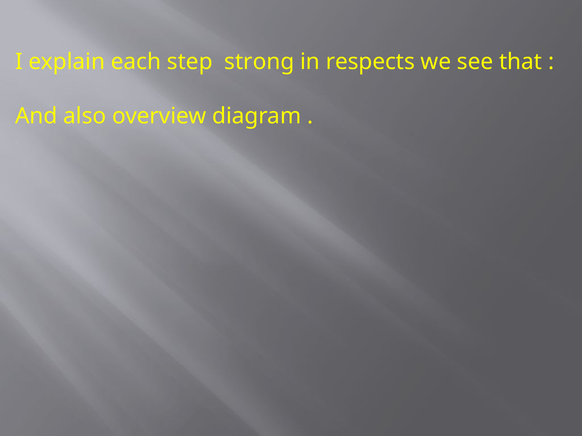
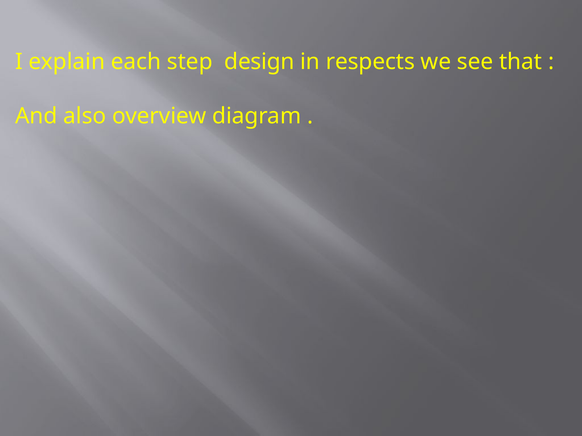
strong: strong -> design
